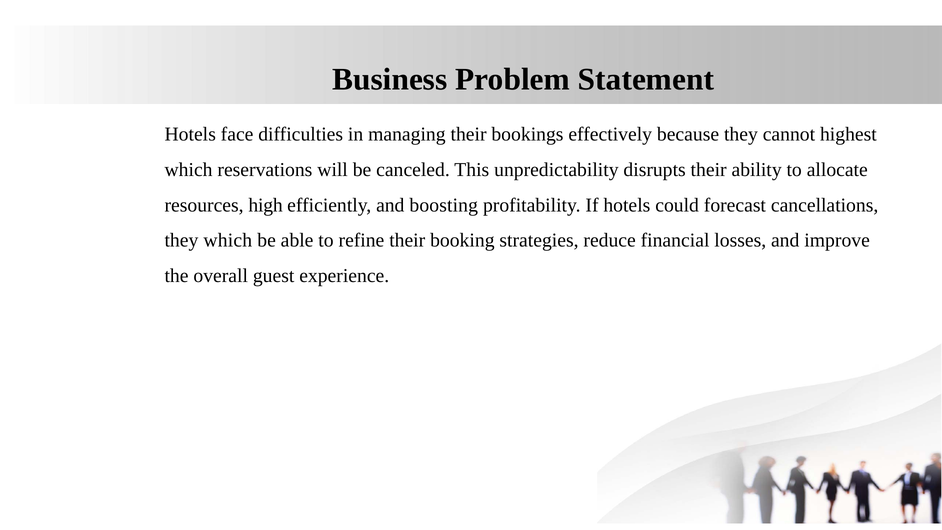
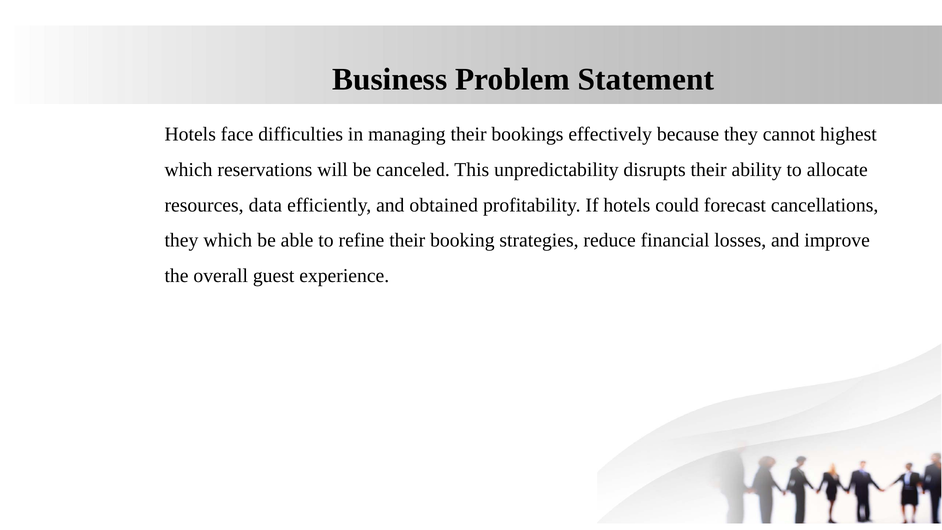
high: high -> data
boosting: boosting -> obtained
